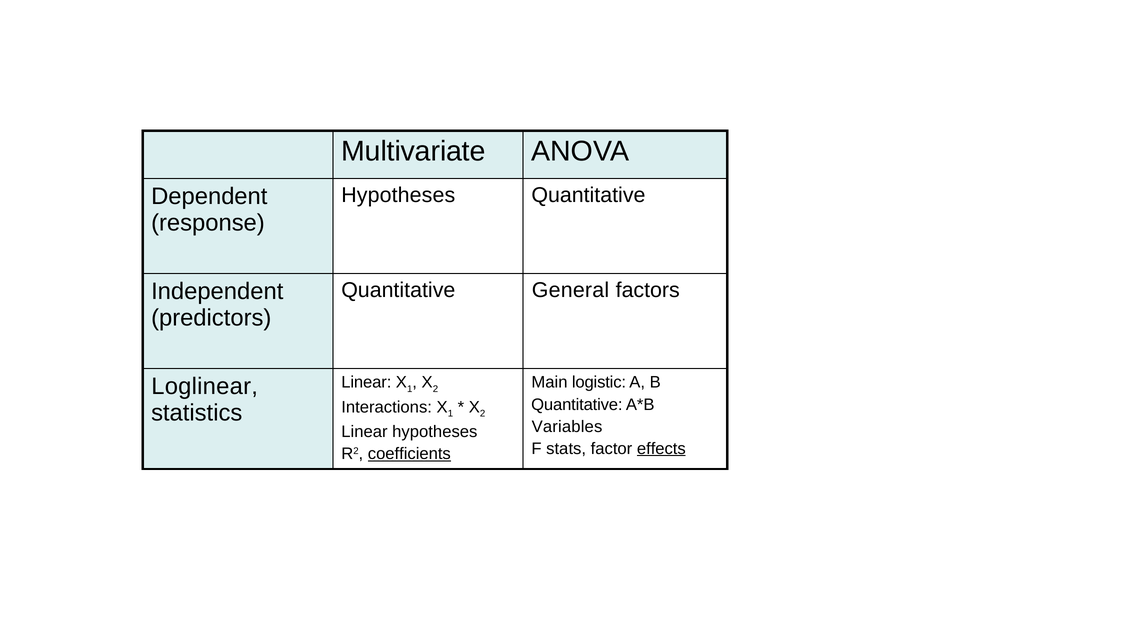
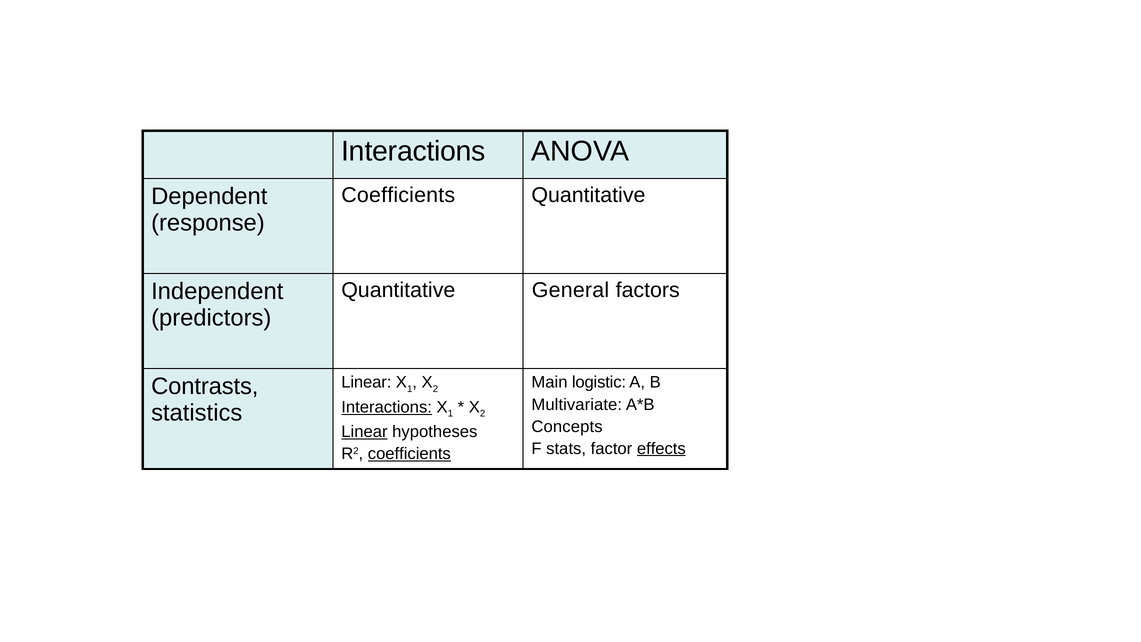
Multivariate at (413, 151): Multivariate -> Interactions
Hypotheses at (398, 195): Hypotheses -> Coefficients
Loglinear: Loglinear -> Contrasts
Quantitative at (577, 404): Quantitative -> Multivariate
Interactions at (387, 407) underline: none -> present
Variables: Variables -> Concepts
Linear at (364, 432) underline: none -> present
